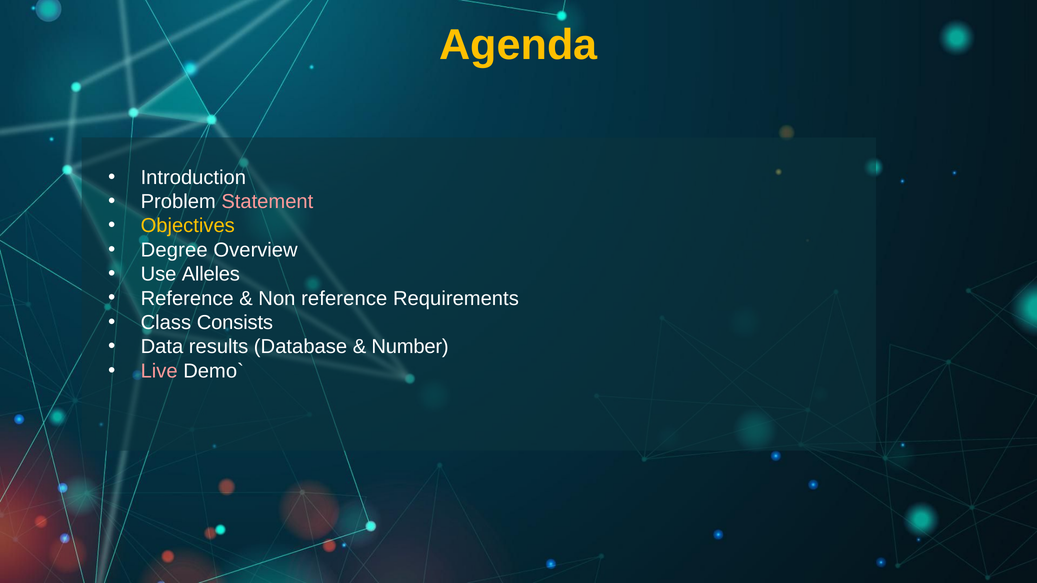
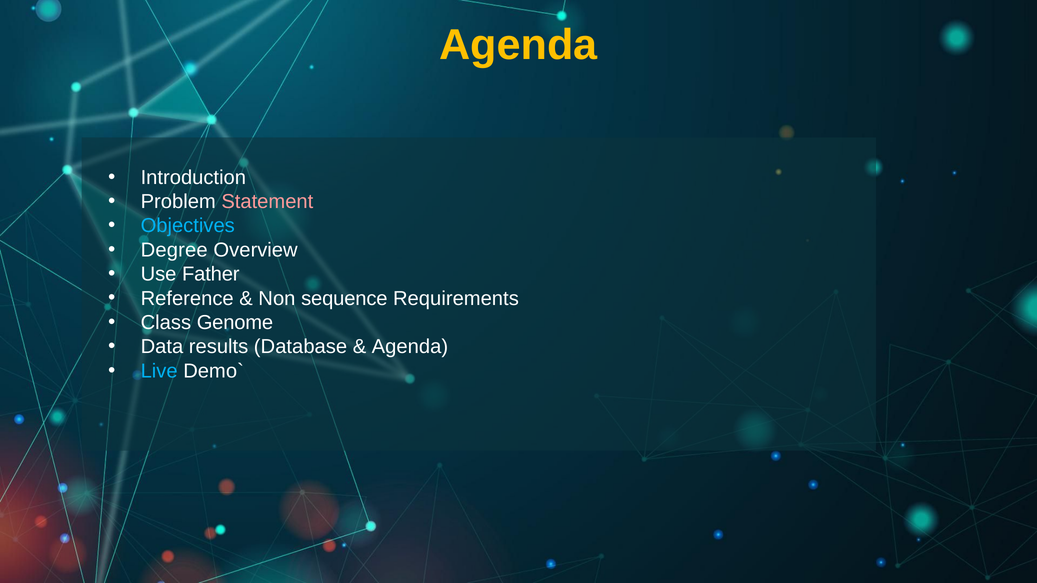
Objectives colour: yellow -> light blue
Alleles: Alleles -> Father
Non reference: reference -> sequence
Consists: Consists -> Genome
Number at (410, 347): Number -> Agenda
Live colour: pink -> light blue
